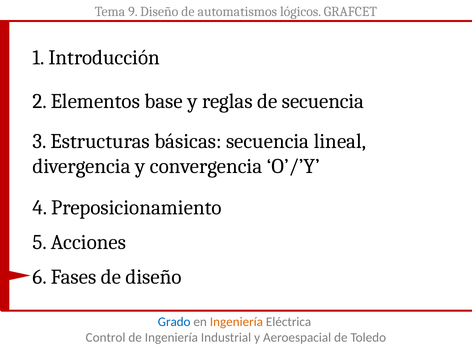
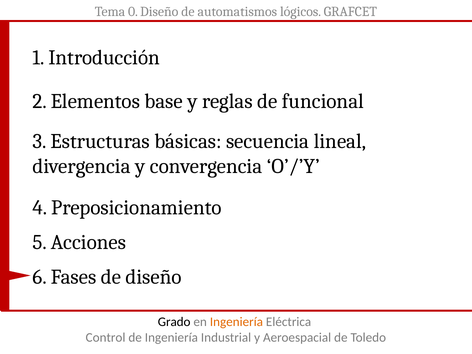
9: 9 -> 0
de secuencia: secuencia -> funcional
Grado colour: blue -> black
